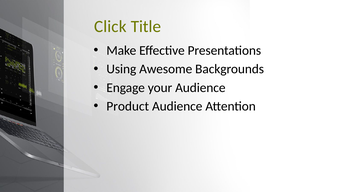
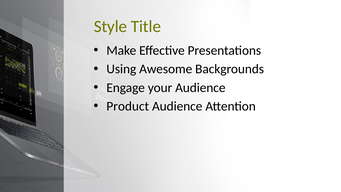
Click: Click -> Style
